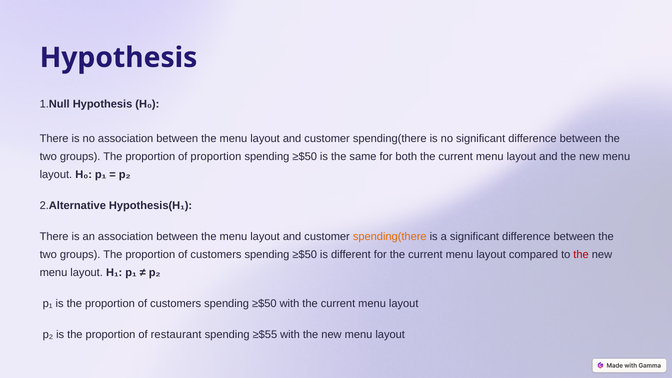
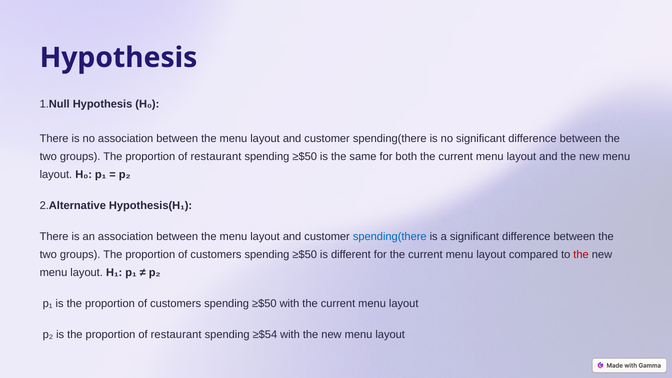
proportion at (216, 157): proportion -> restaurant
spending(there at (390, 237) colour: orange -> blue
≥$55: ≥$55 -> ≥$54
